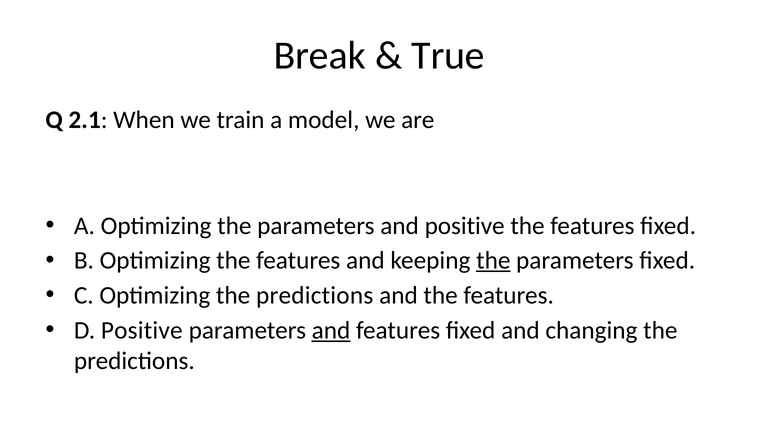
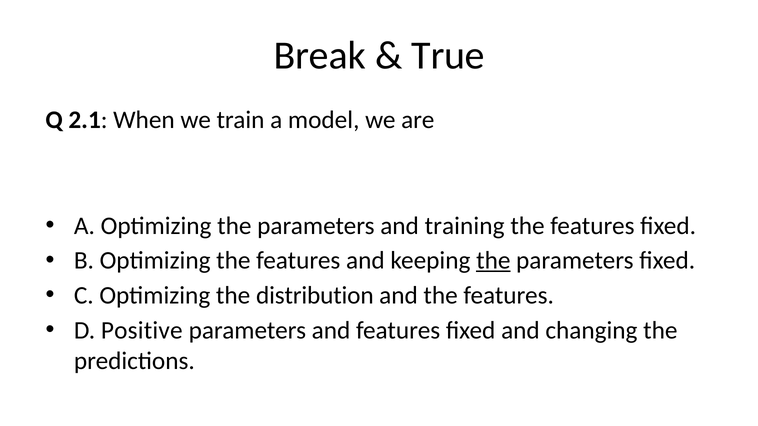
and positive: positive -> training
Optimizing the predictions: predictions -> distribution
and at (331, 331) underline: present -> none
